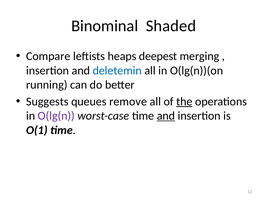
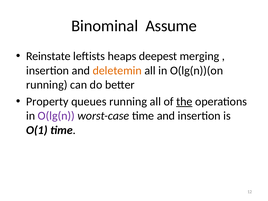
Shaded: Shaded -> Assume
Compare: Compare -> Reinstate
deletemin colour: blue -> orange
Suggests: Suggests -> Property
queues remove: remove -> running
and at (166, 116) underline: present -> none
